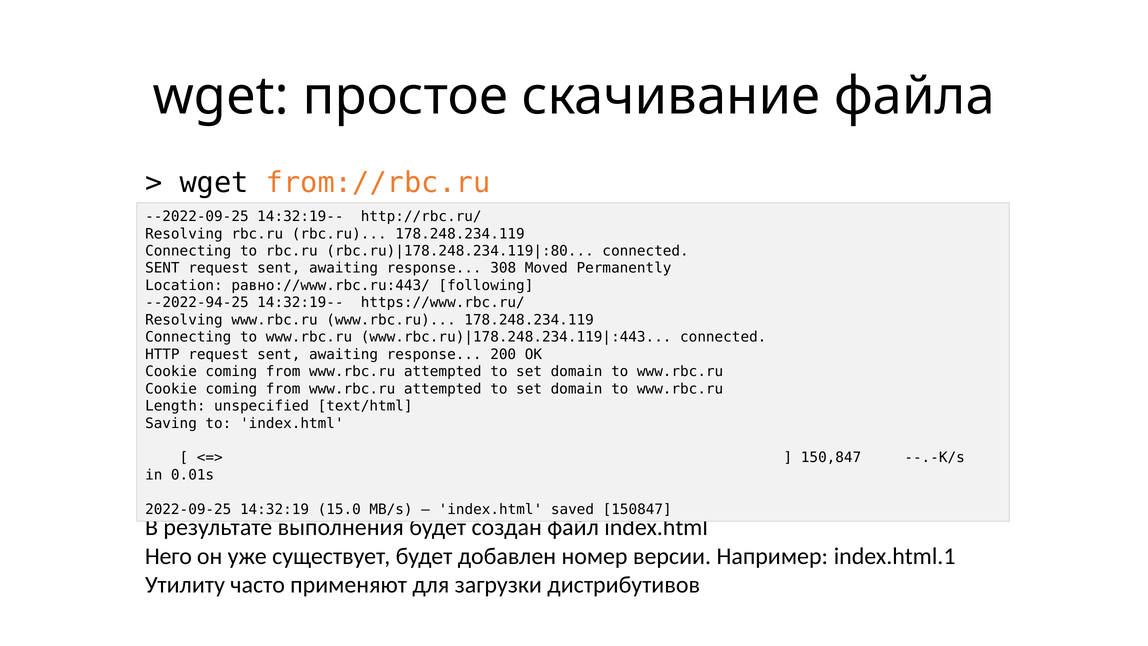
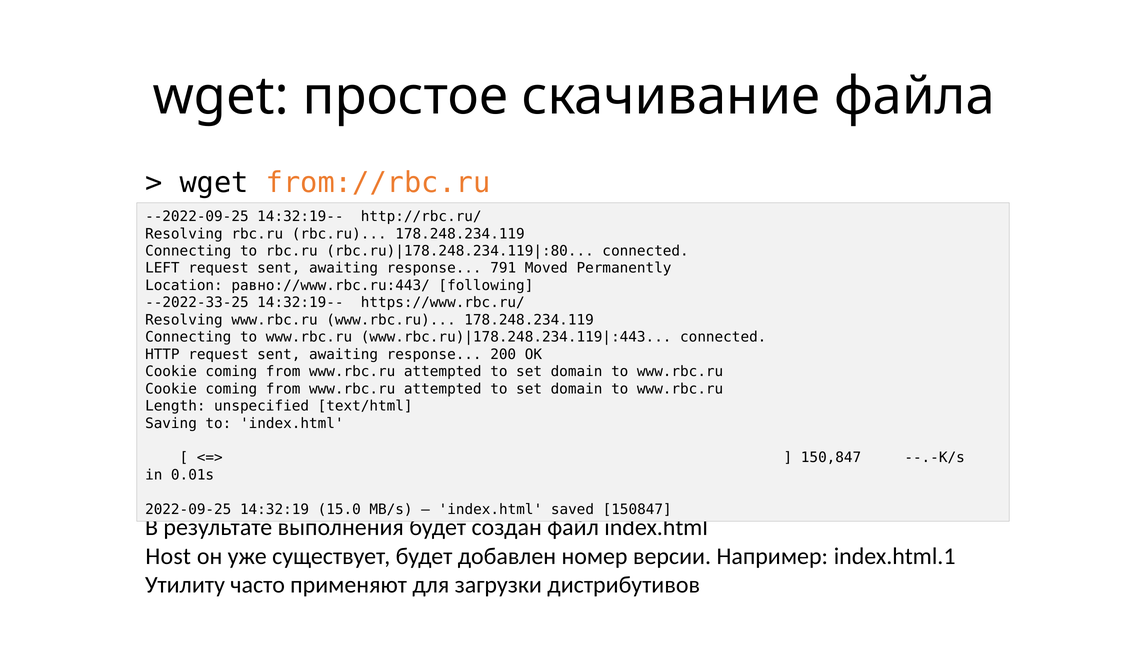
SENT at (162, 268): SENT -> LEFT
308: 308 -> 791
--2022-94-25: --2022-94-25 -> --2022-33-25
Него: Него -> Host
